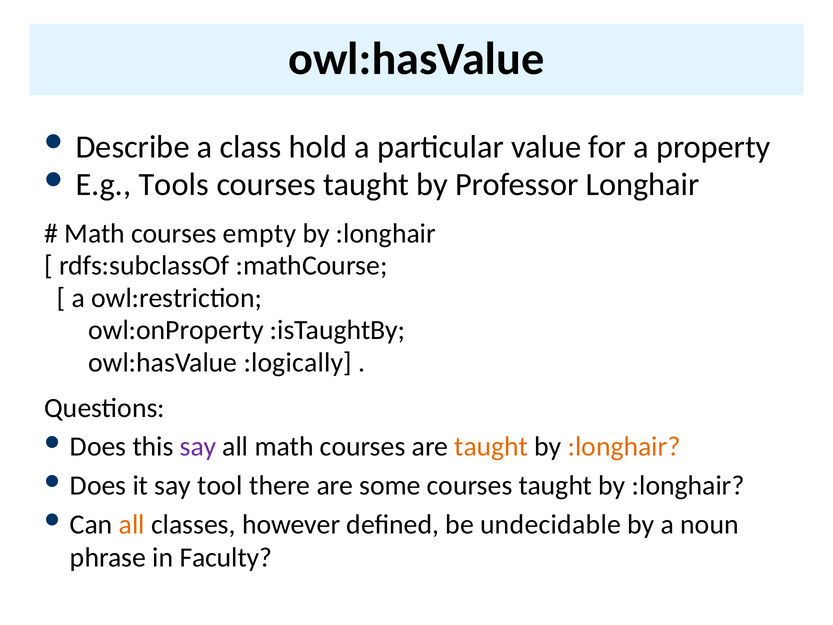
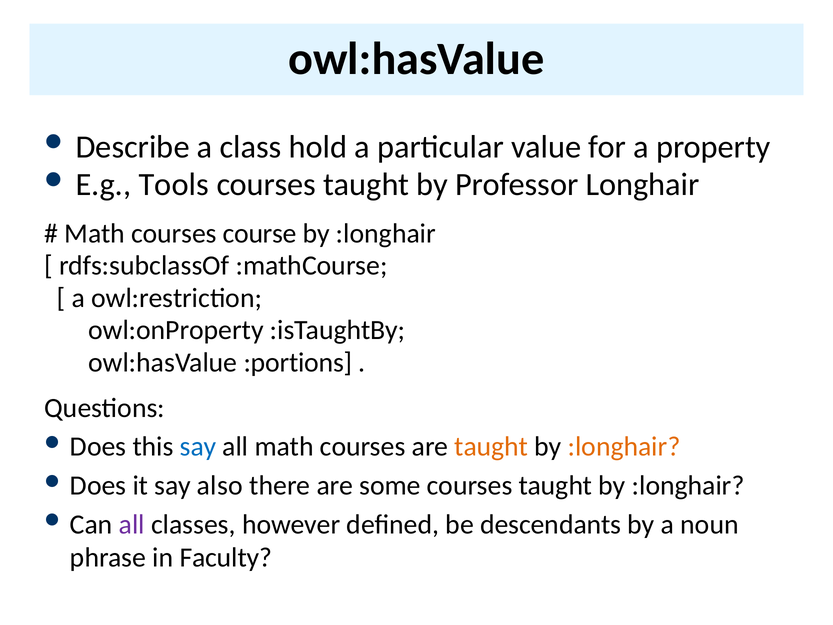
empty: empty -> course
:logically: :logically -> :portions
say at (198, 447) colour: purple -> blue
tool: tool -> also
all at (132, 524) colour: orange -> purple
undecidable: undecidable -> descendants
